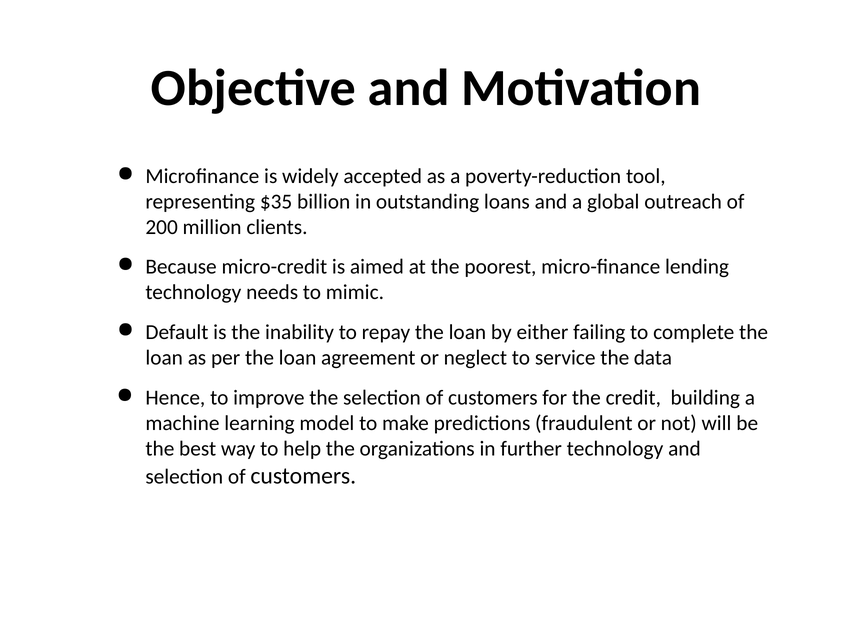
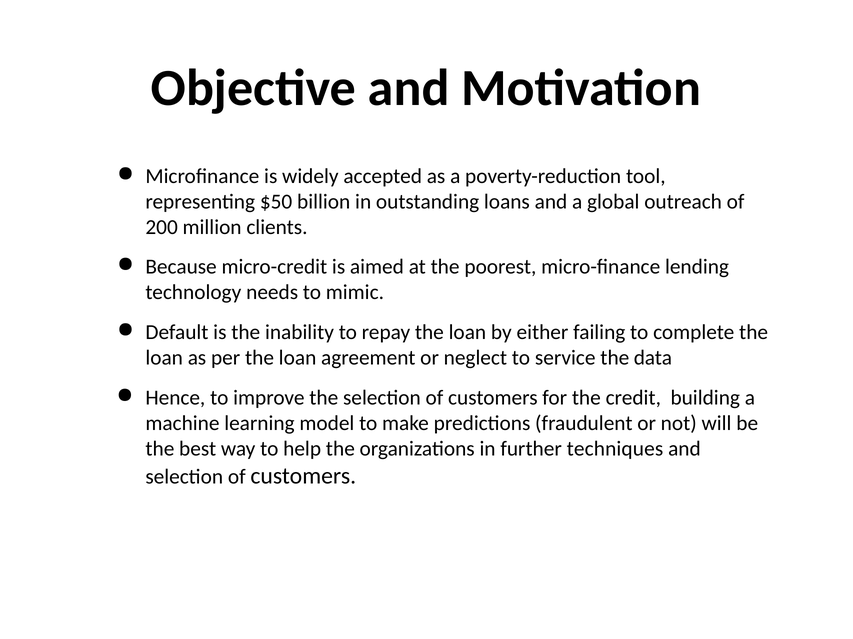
$35: $35 -> $50
further technology: technology -> techniques
